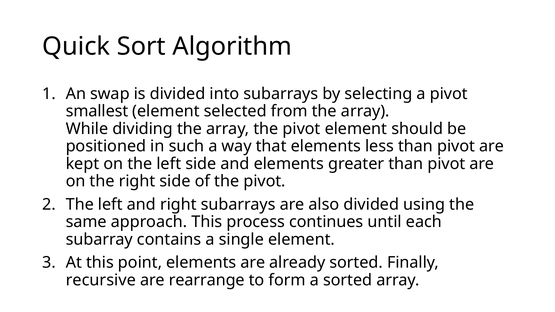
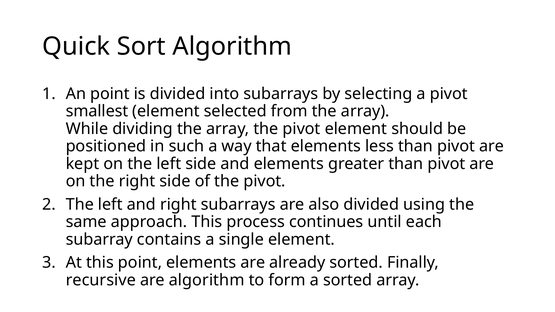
An swap: swap -> point
are rearrange: rearrange -> algorithm
